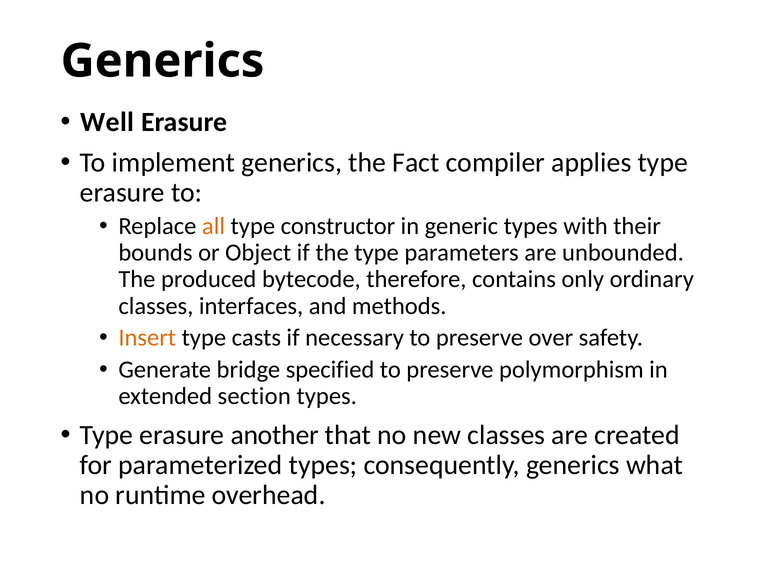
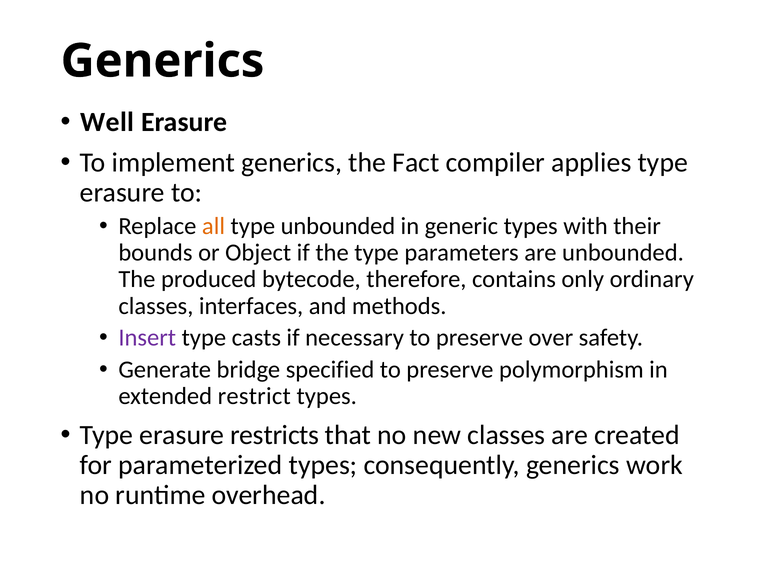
type constructor: constructor -> unbounded
Insert colour: orange -> purple
section: section -> restrict
another: another -> restricts
what: what -> work
